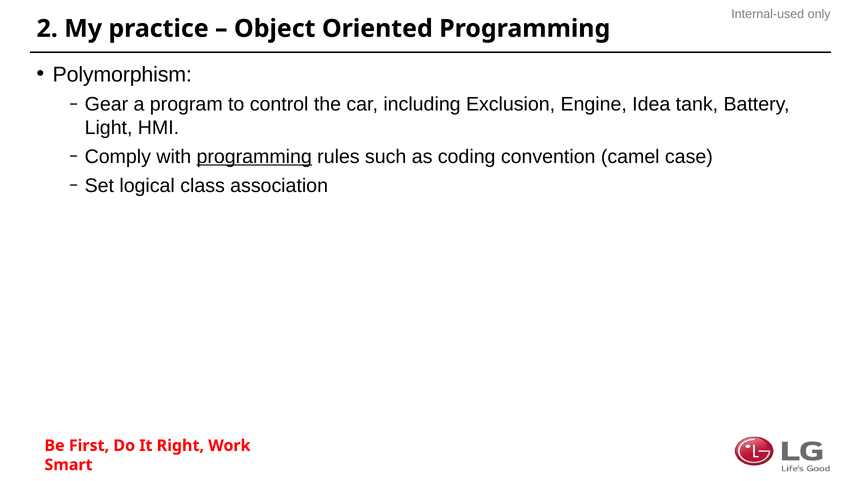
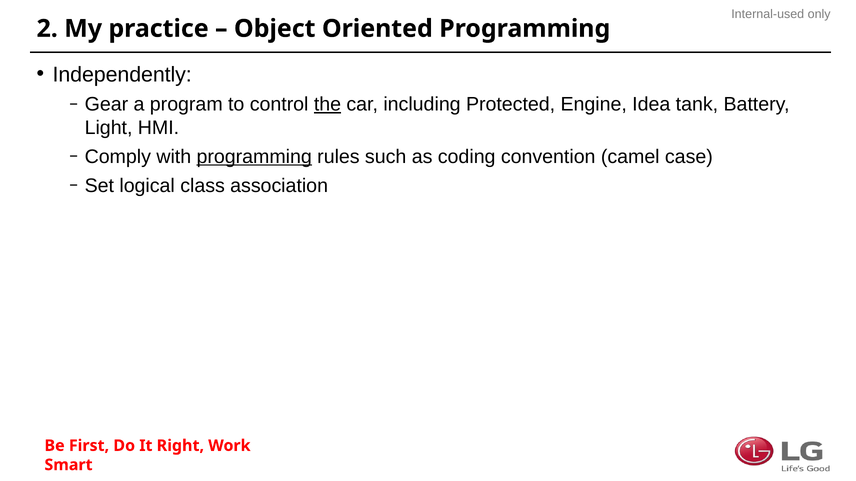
Polymorphism: Polymorphism -> Independently
the underline: none -> present
Exclusion: Exclusion -> Protected
